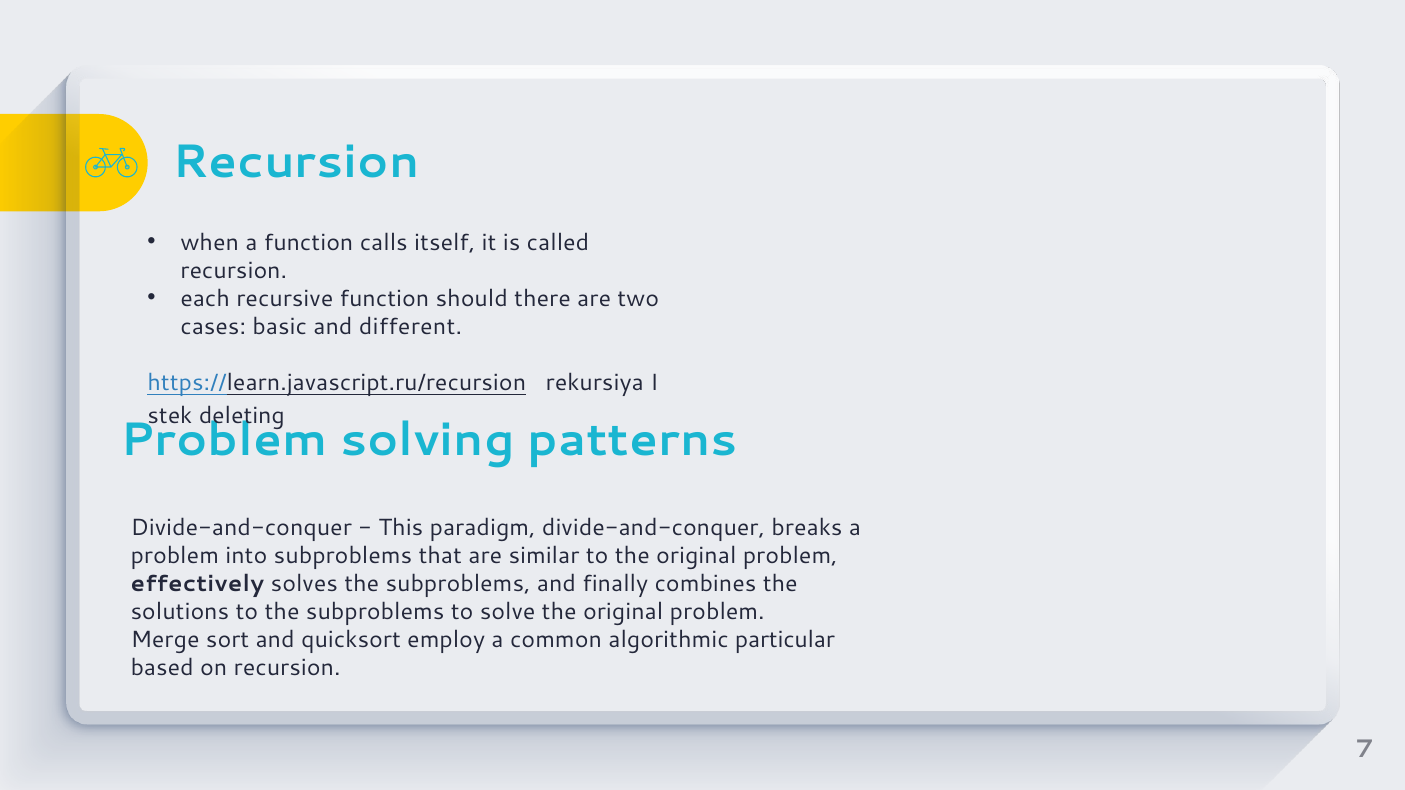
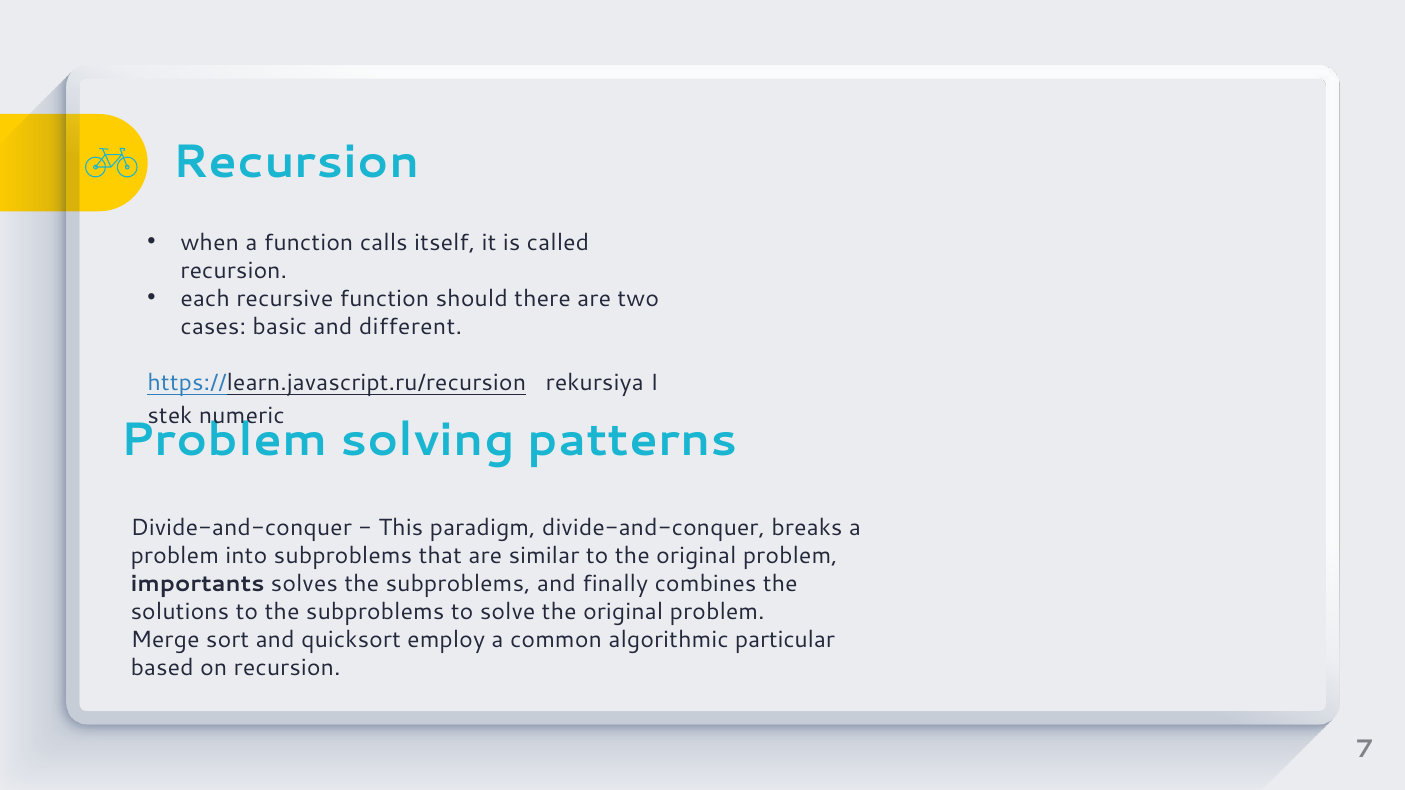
deleting: deleting -> numeric
effectively: effectively -> importants
